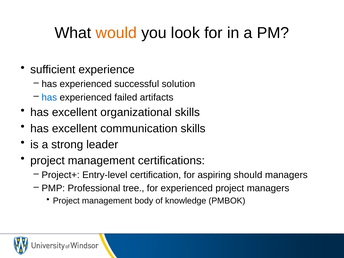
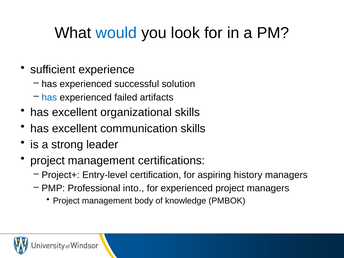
would colour: orange -> blue
should: should -> history
tree: tree -> into
